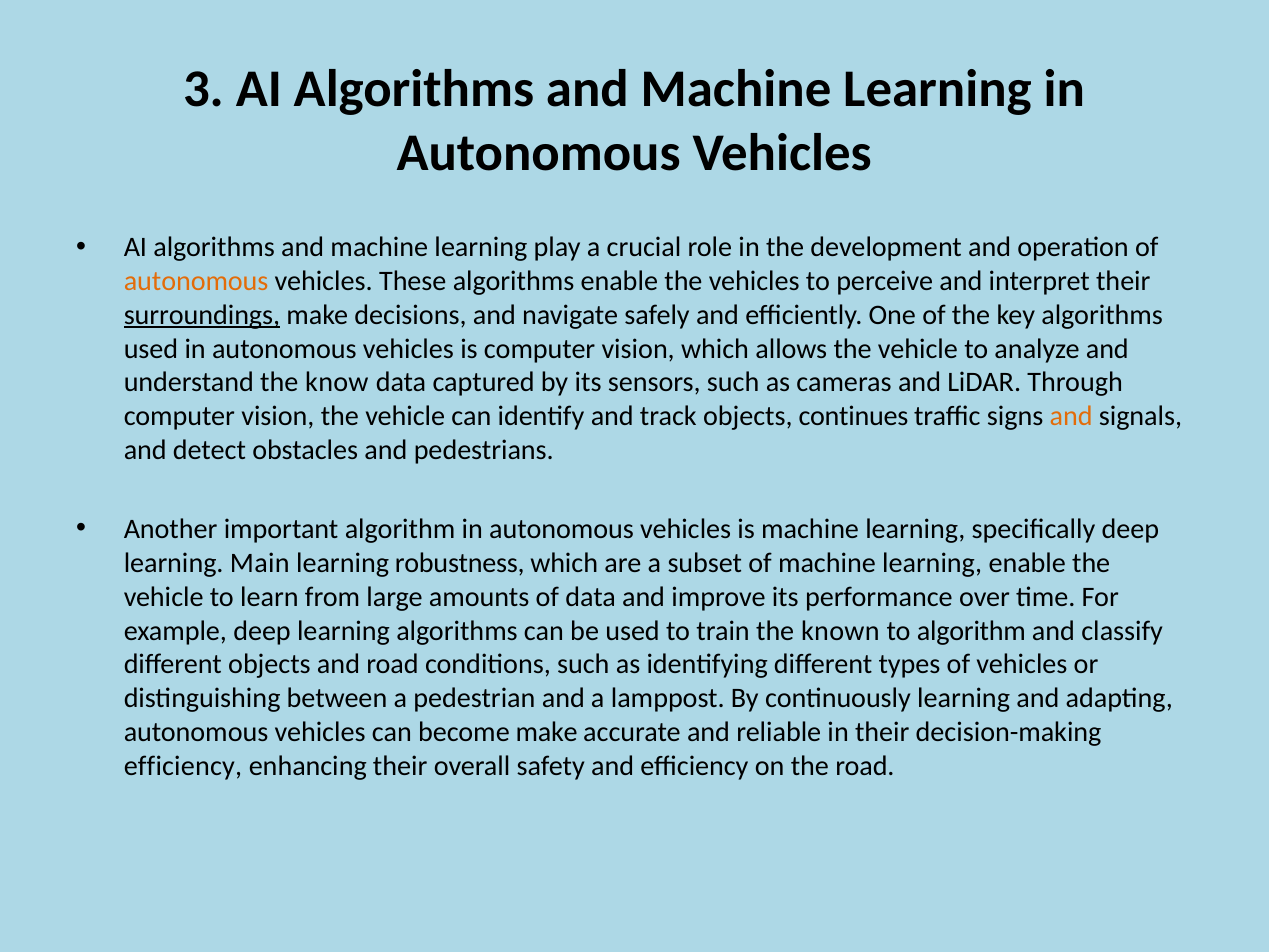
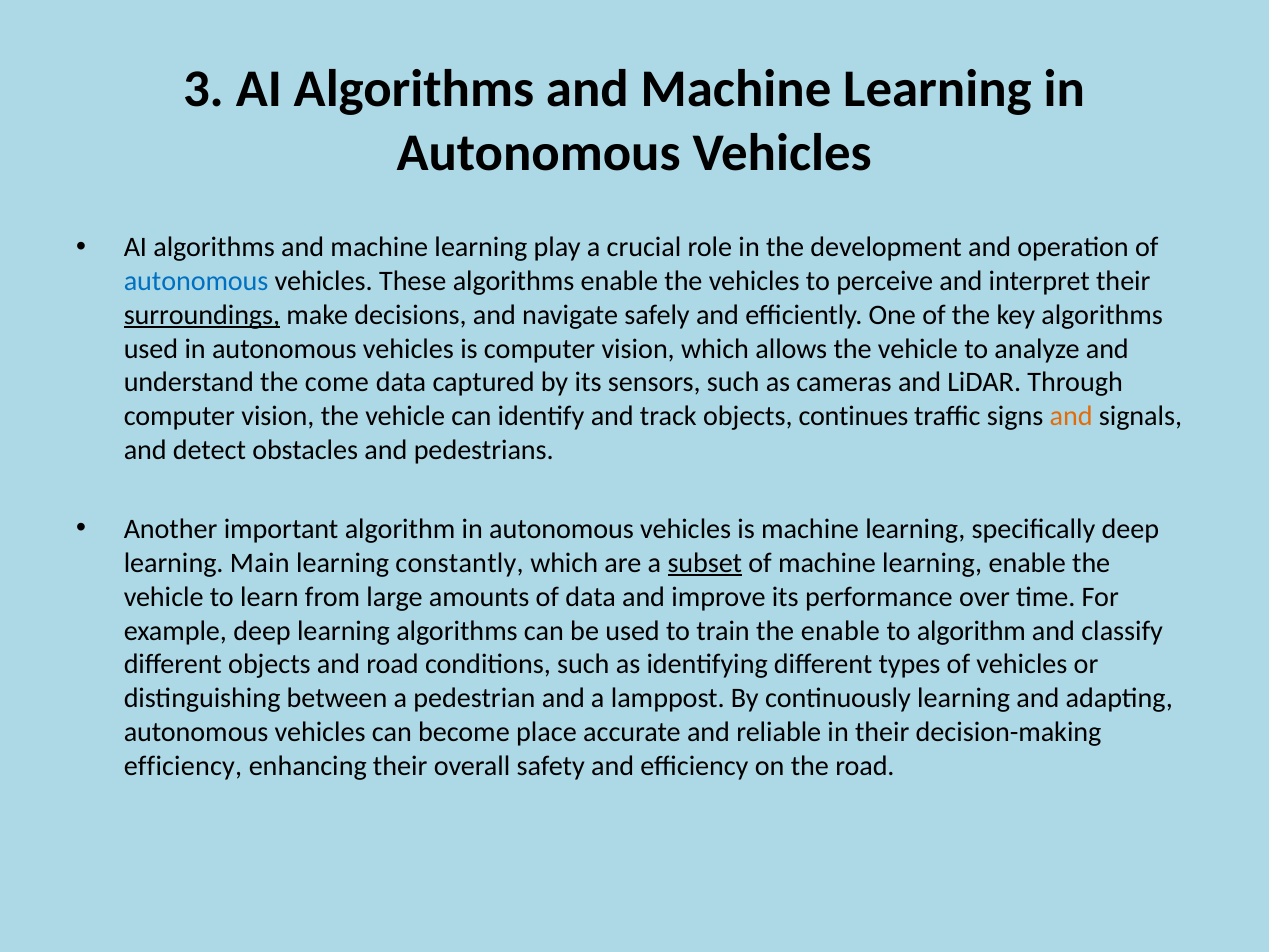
autonomous at (196, 281) colour: orange -> blue
know: know -> come
robustness: robustness -> constantly
subset underline: none -> present
the known: known -> enable
become make: make -> place
